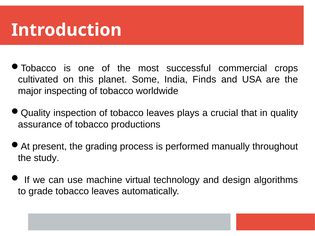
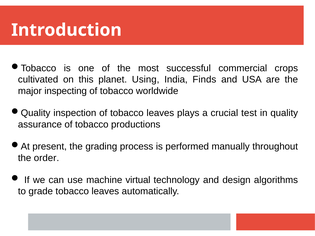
Some: Some -> Using
that: that -> test
study: study -> order
